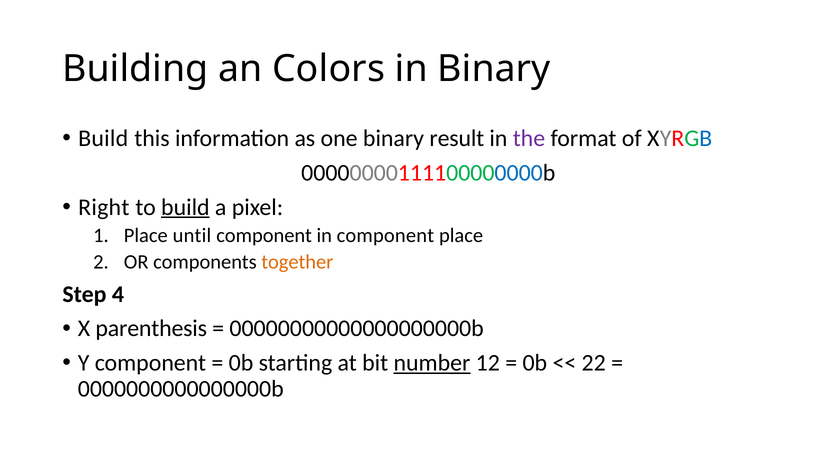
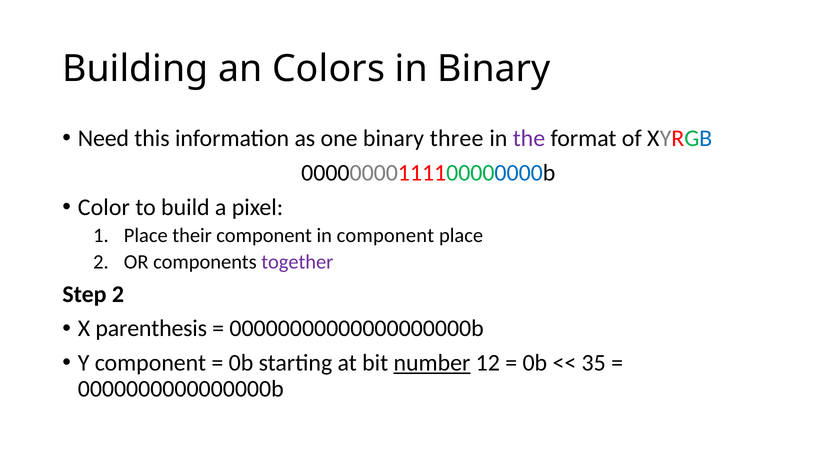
Build at (103, 138): Build -> Need
result: result -> three
Right: Right -> Color
build at (185, 207) underline: present -> none
until: until -> their
together colour: orange -> purple
Step 4: 4 -> 2
22: 22 -> 35
